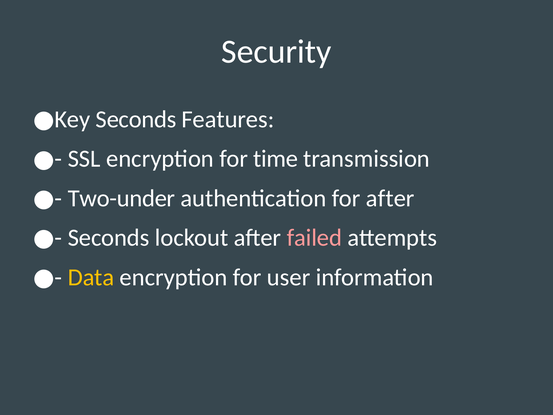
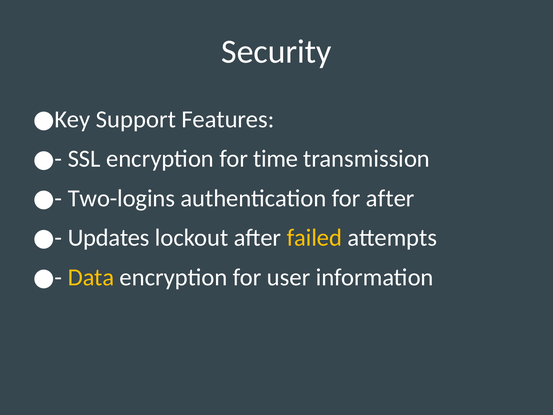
Seconds at (136, 119): Seconds -> Support
Two-under: Two-under -> Two-logins
Seconds at (109, 238): Seconds -> Updates
failed colour: pink -> yellow
